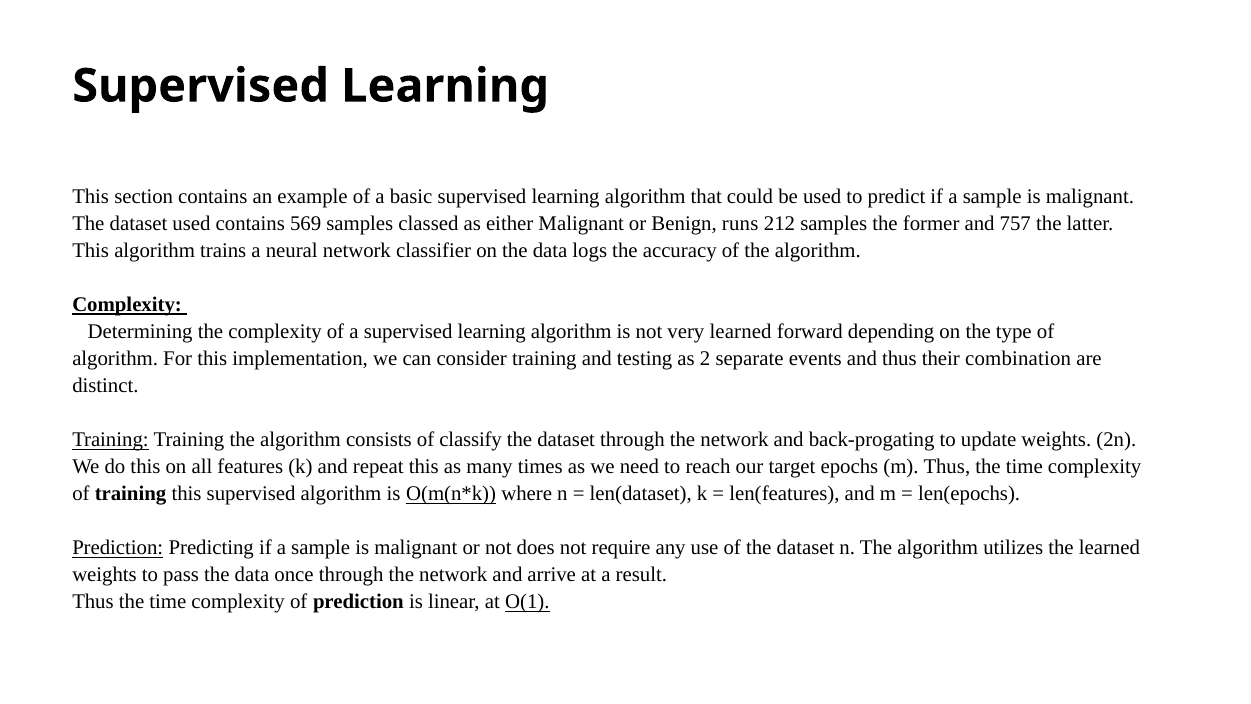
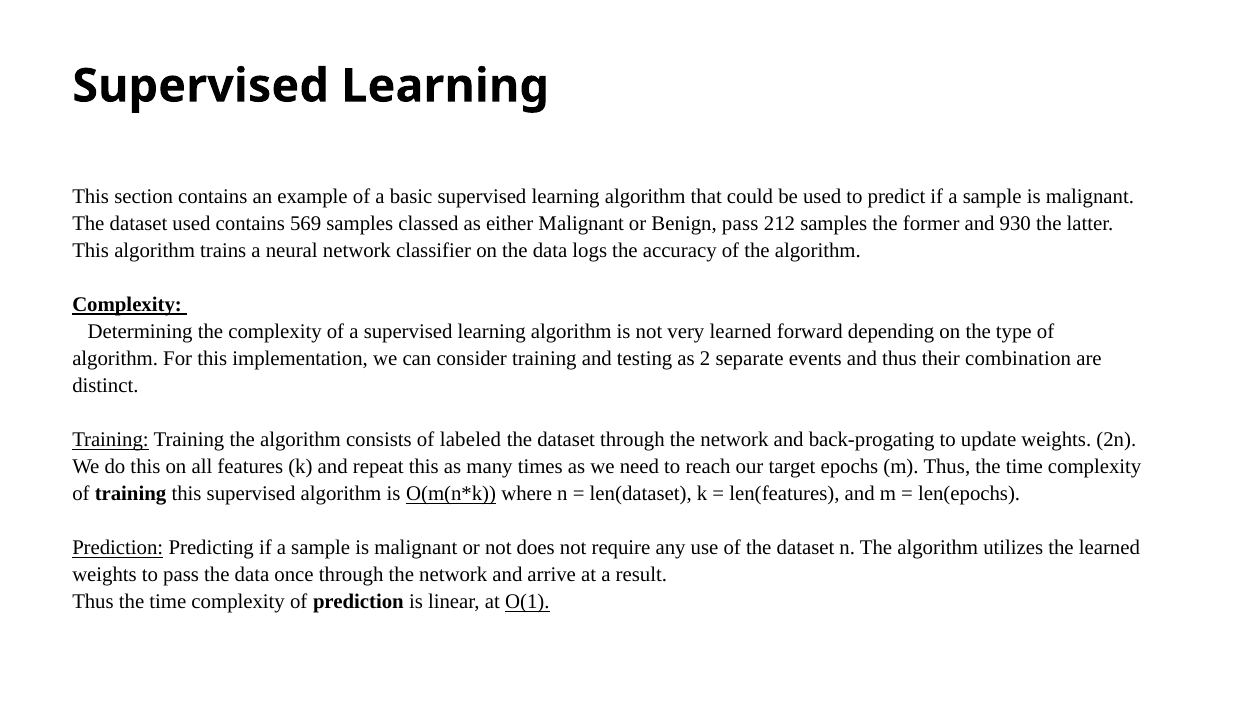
Benign runs: runs -> pass
757: 757 -> 930
classify: classify -> labeled
